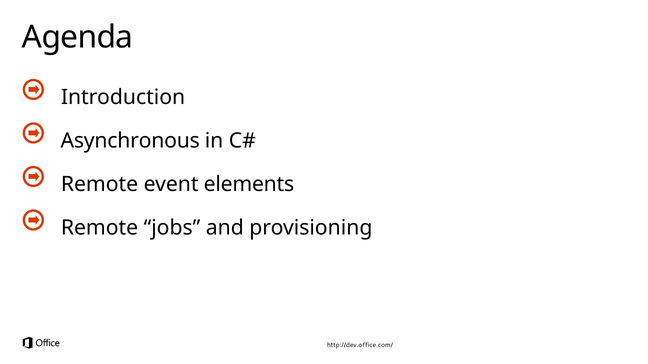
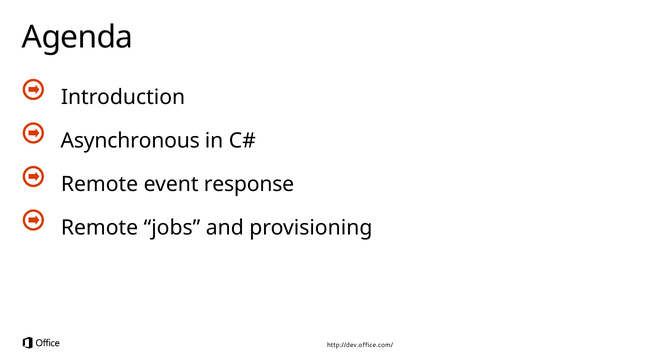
elements: elements -> response
